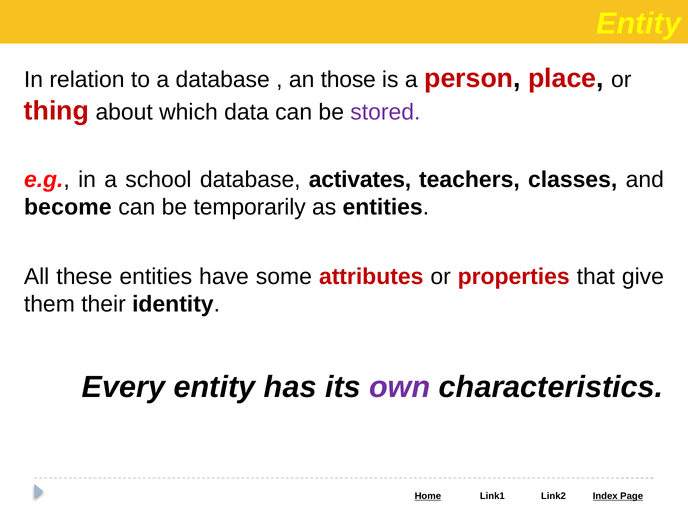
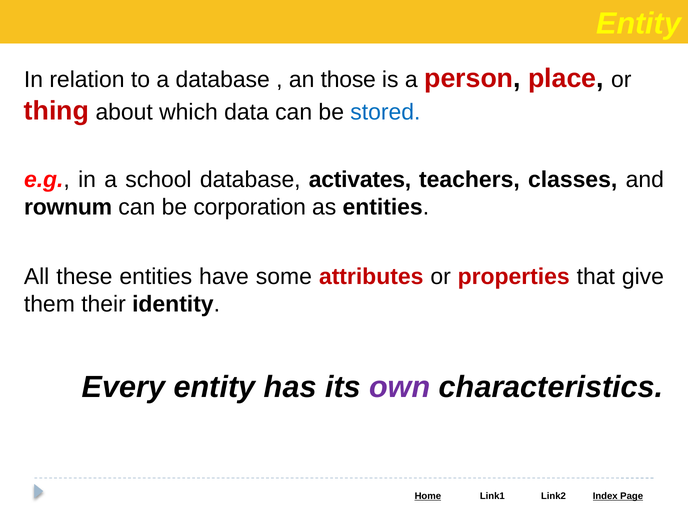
stored colour: purple -> blue
become: become -> rownum
temporarily: temporarily -> corporation
